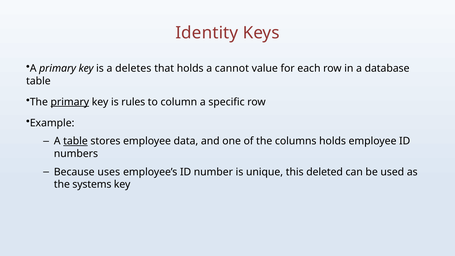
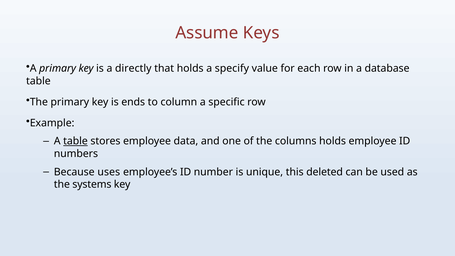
Identity: Identity -> Assume
deletes: deletes -> directly
cannot: cannot -> specify
primary at (70, 102) underline: present -> none
rules: rules -> ends
